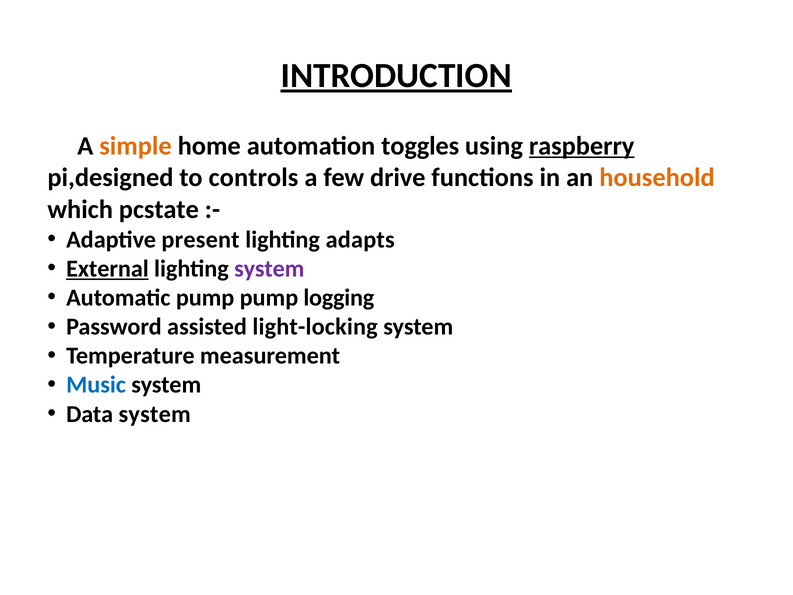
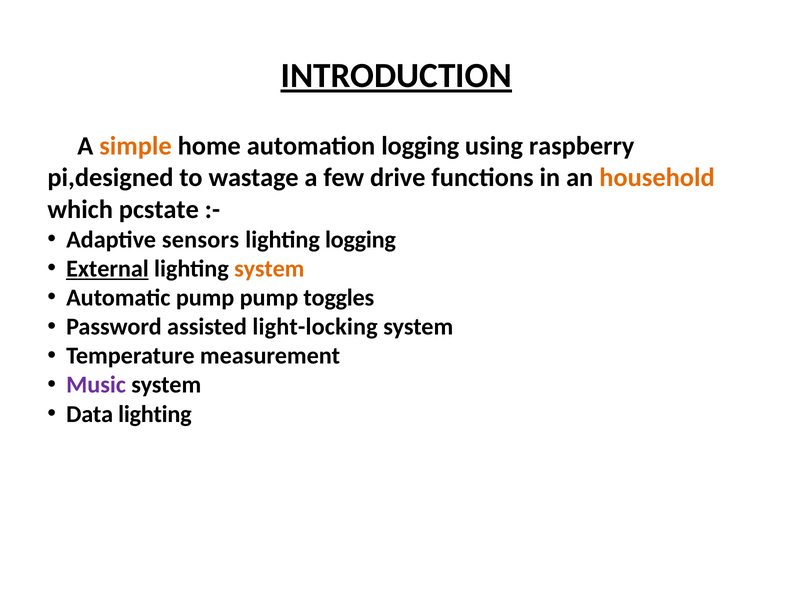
automation toggles: toggles -> logging
raspberry underline: present -> none
controls: controls -> wastage
present: present -> sensors
lighting adapts: adapts -> logging
system at (269, 269) colour: purple -> orange
logging: logging -> toggles
Music colour: blue -> purple
Data system: system -> lighting
